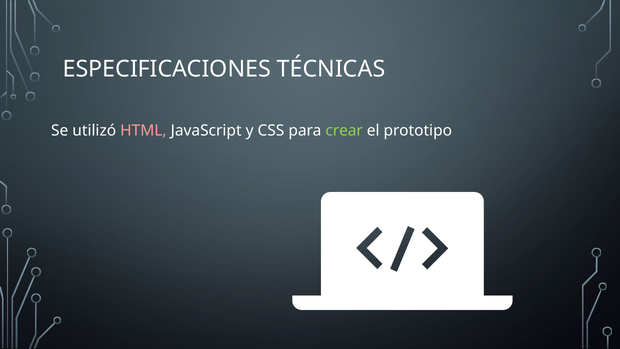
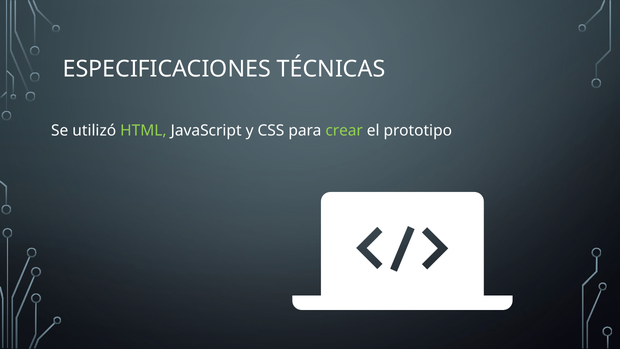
HTML colour: pink -> light green
